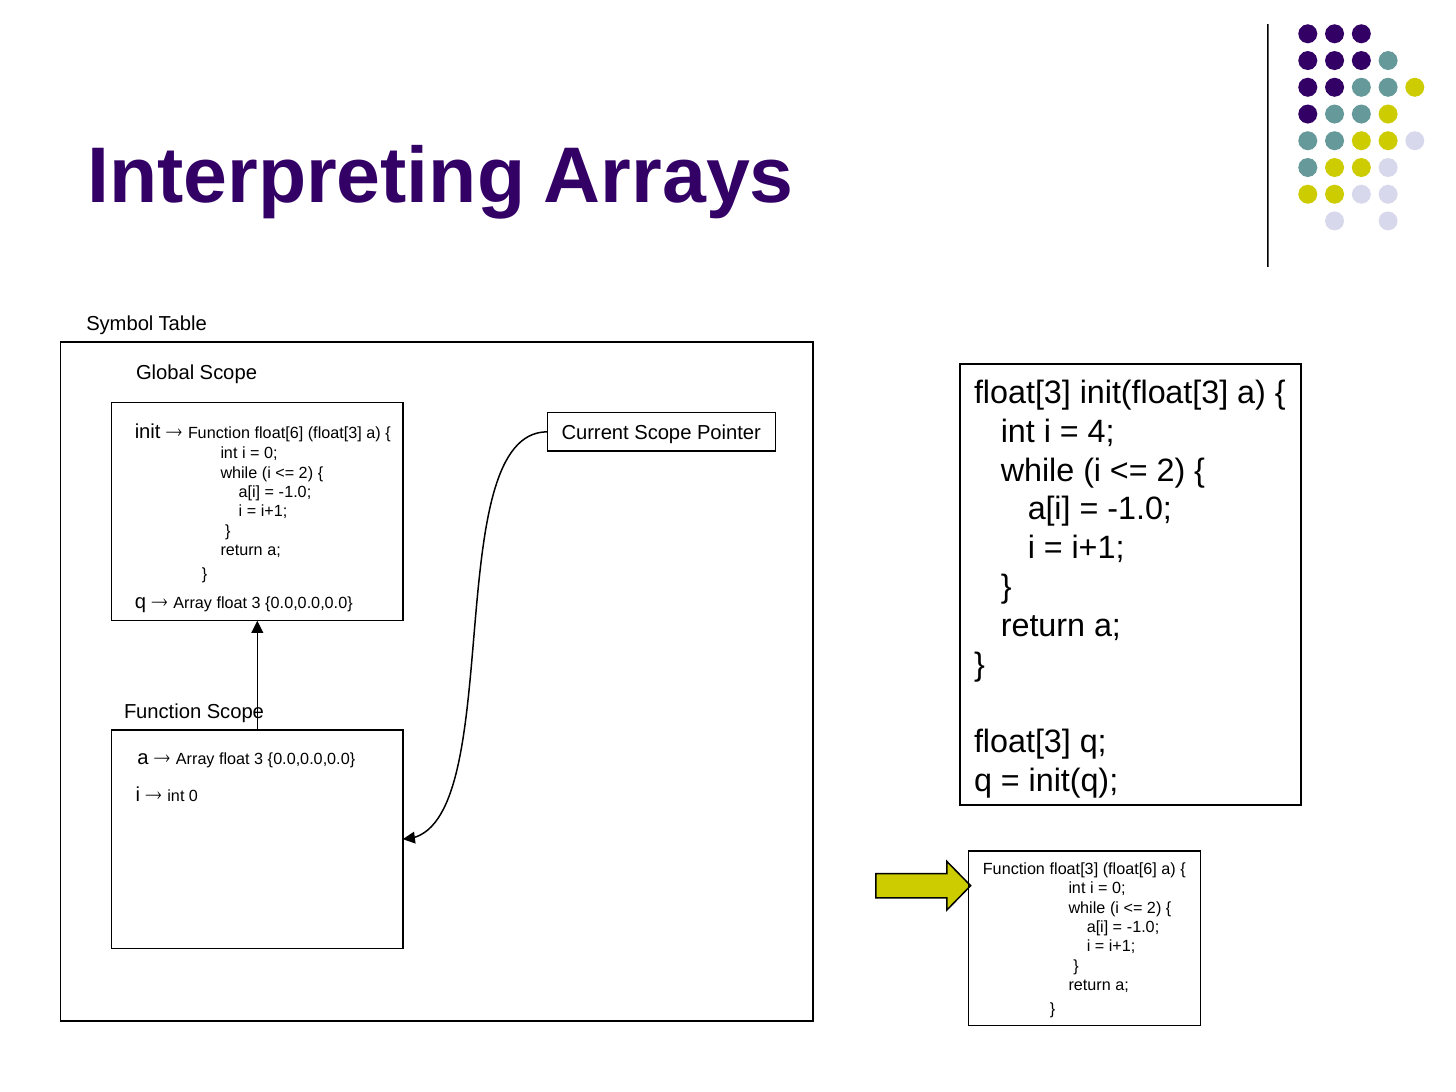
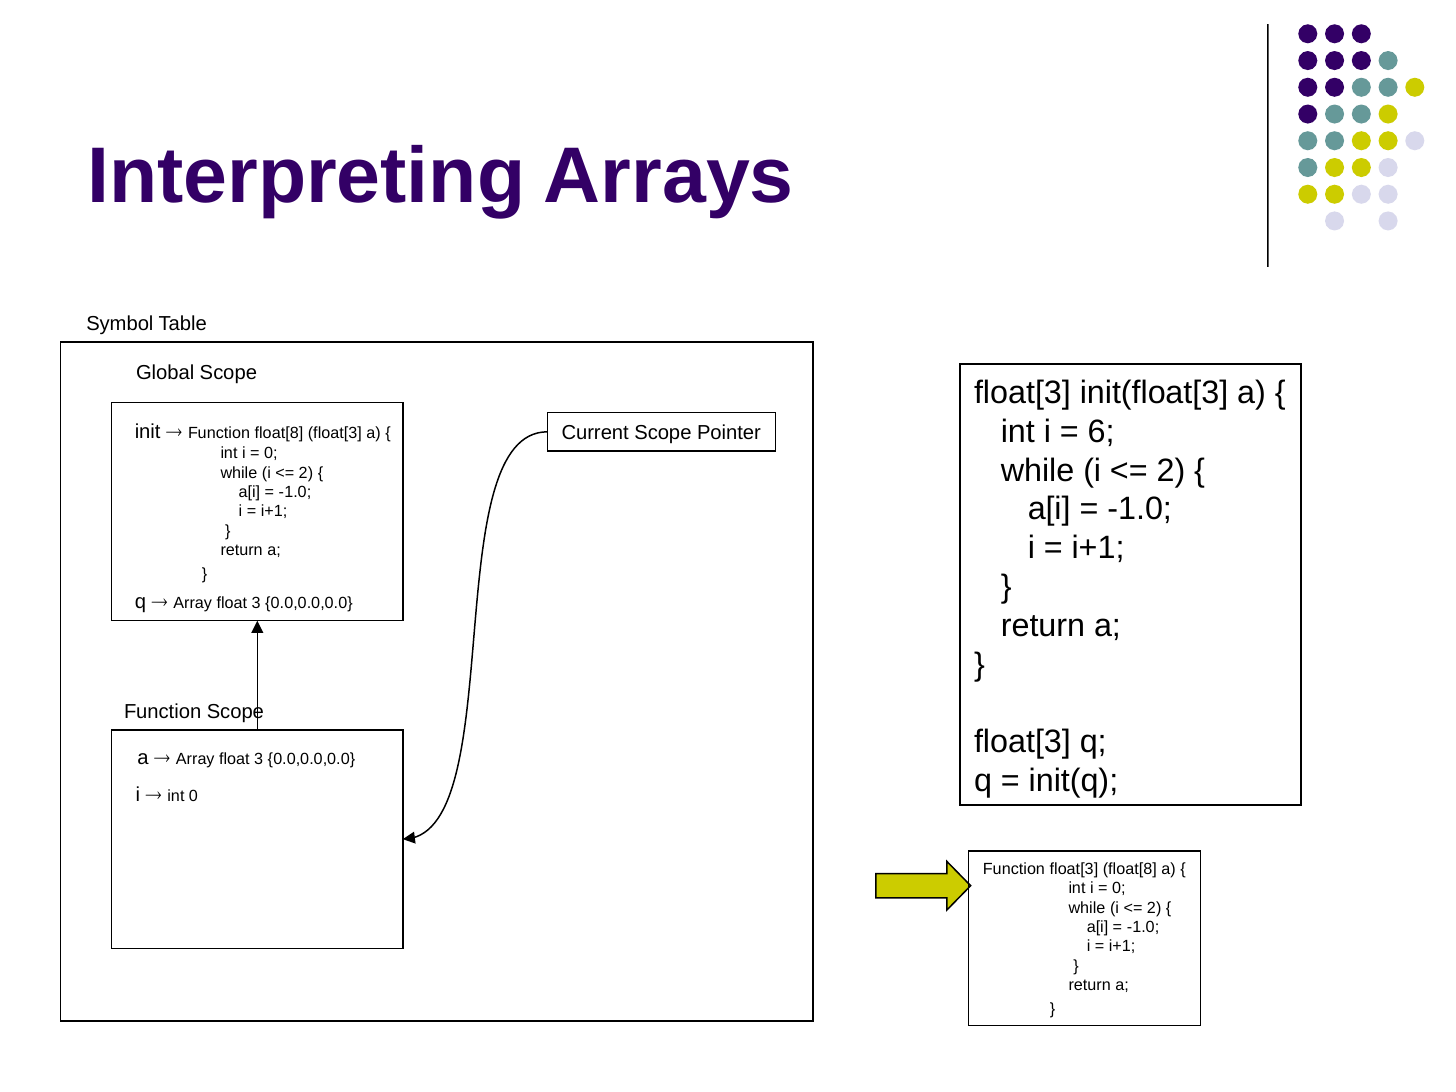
4: 4 -> 6
Function float[6: float[6 -> float[8
float[3 float[6: float[6 -> float[8
